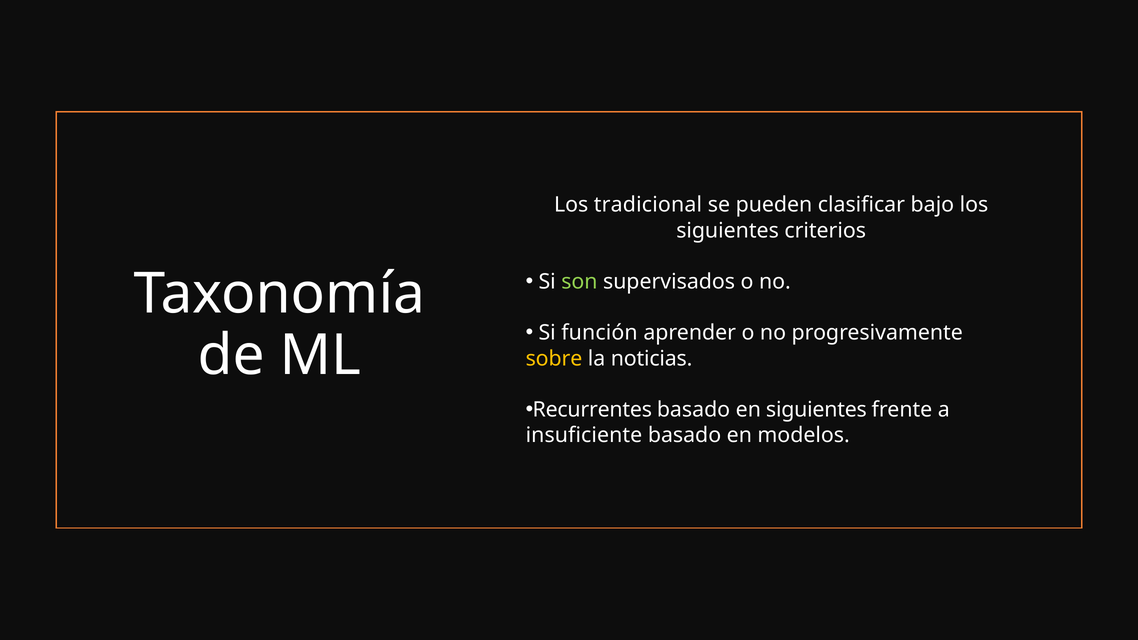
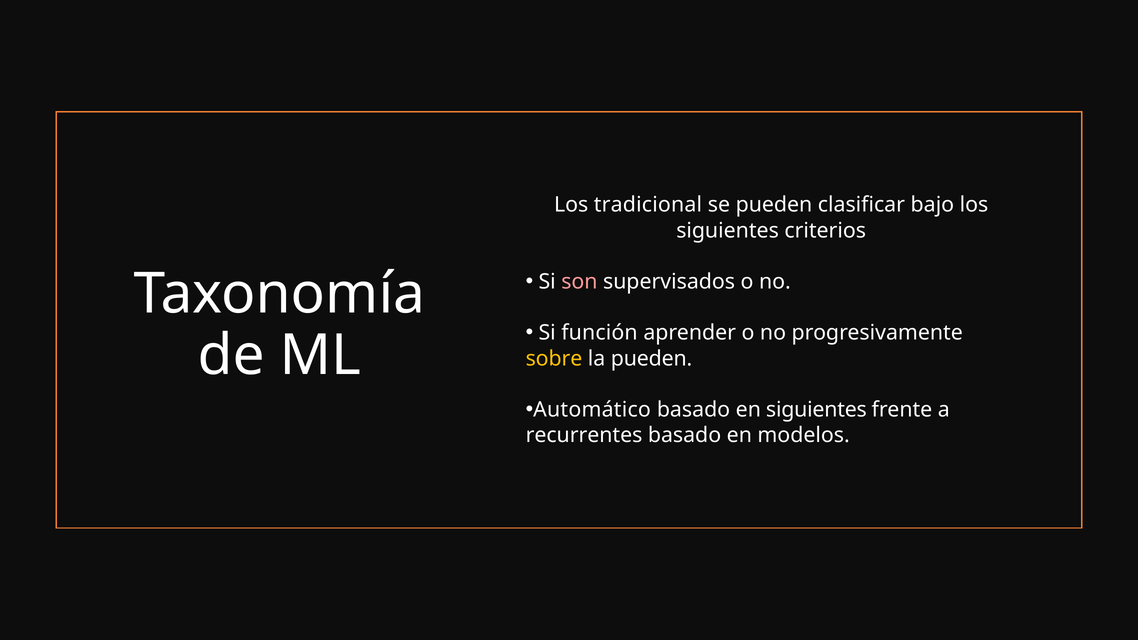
son colour: light green -> pink
la noticias: noticias -> pueden
Recurrentes: Recurrentes -> Automático
insuficiente: insuficiente -> recurrentes
